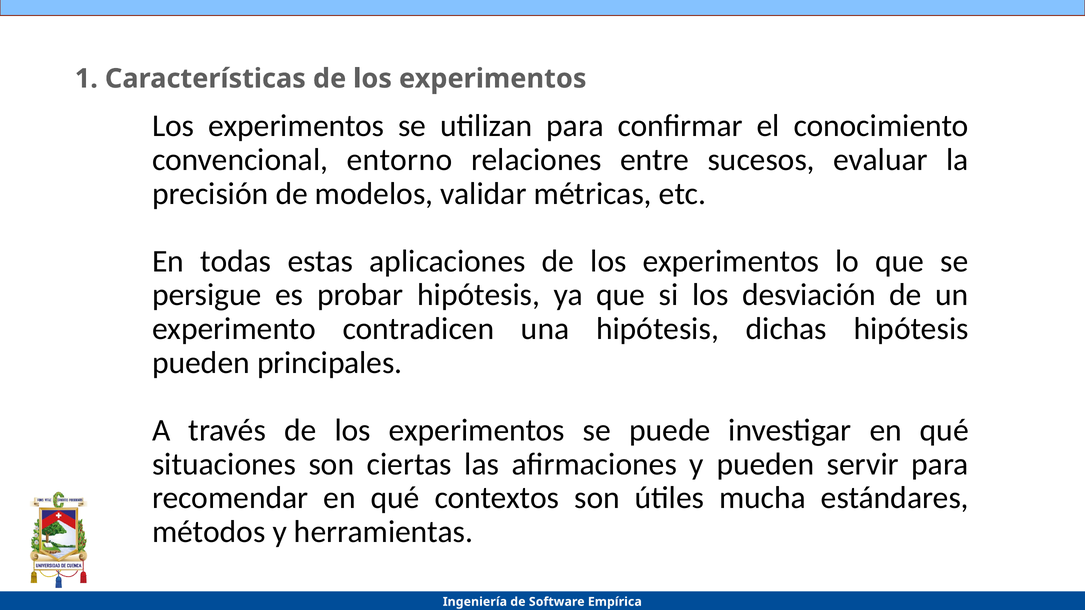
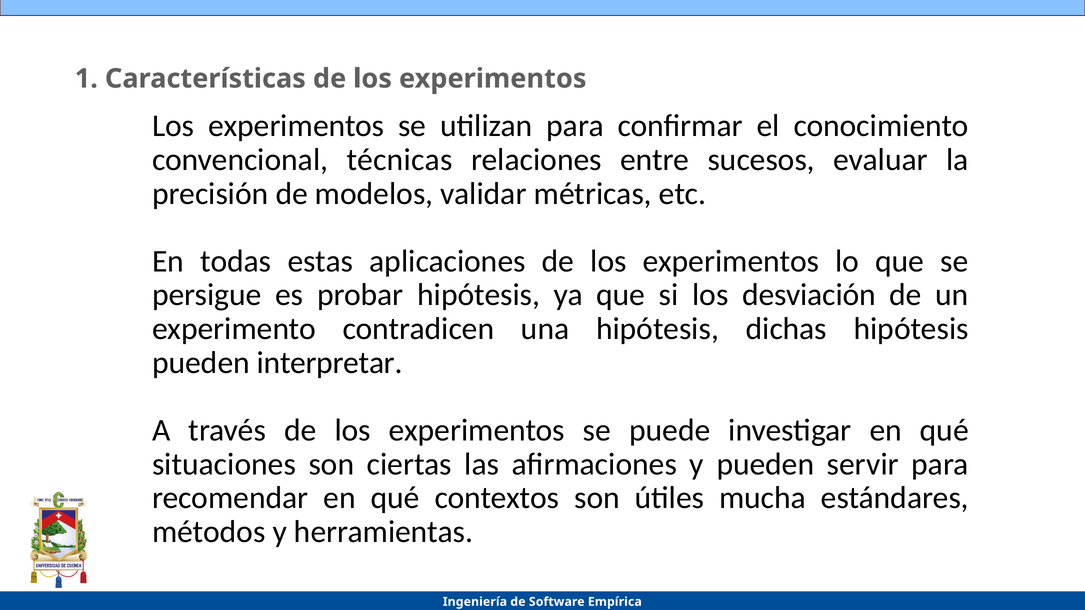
entorno: entorno -> técnicas
principales: principales -> interpretar
